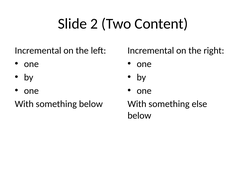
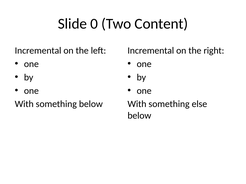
2: 2 -> 0
